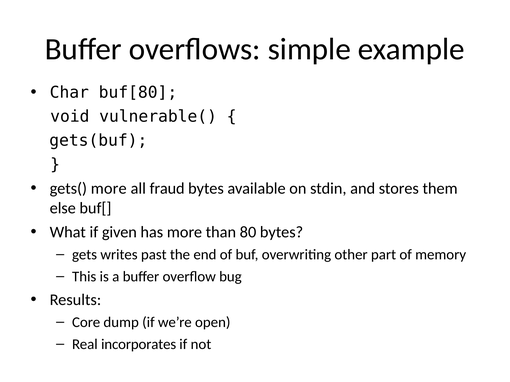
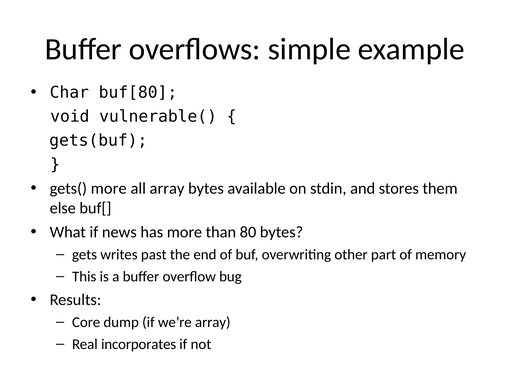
all fraud: fraud -> array
given: given -> news
we’re open: open -> array
